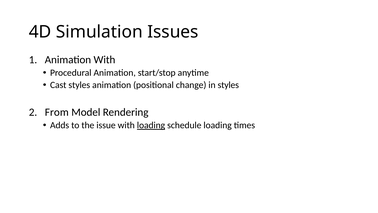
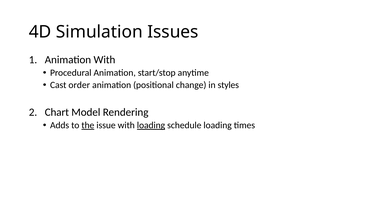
Cast styles: styles -> order
From: From -> Chart
the underline: none -> present
